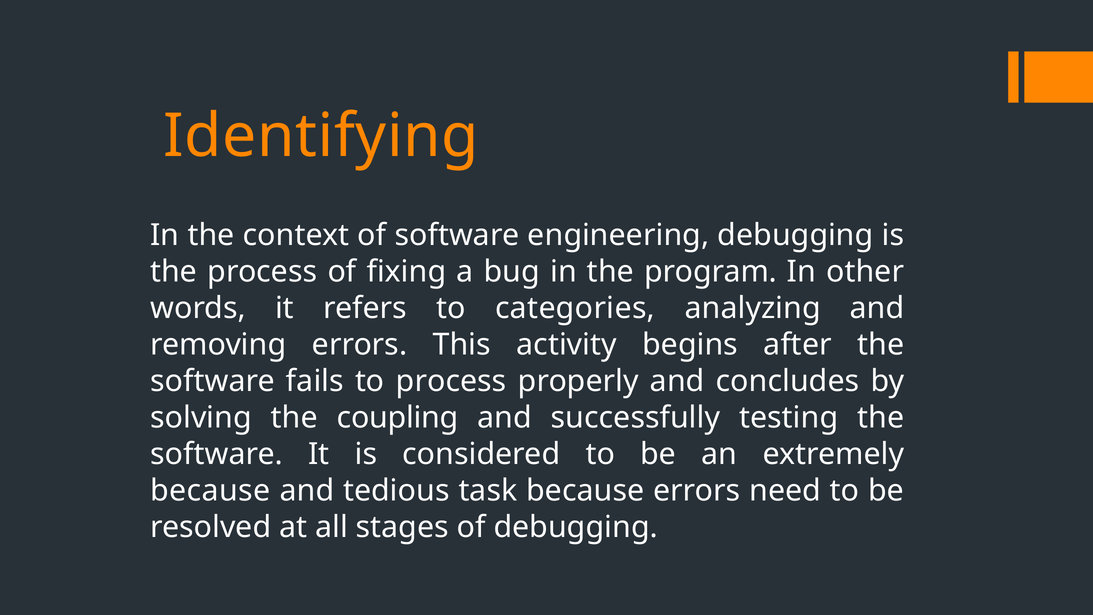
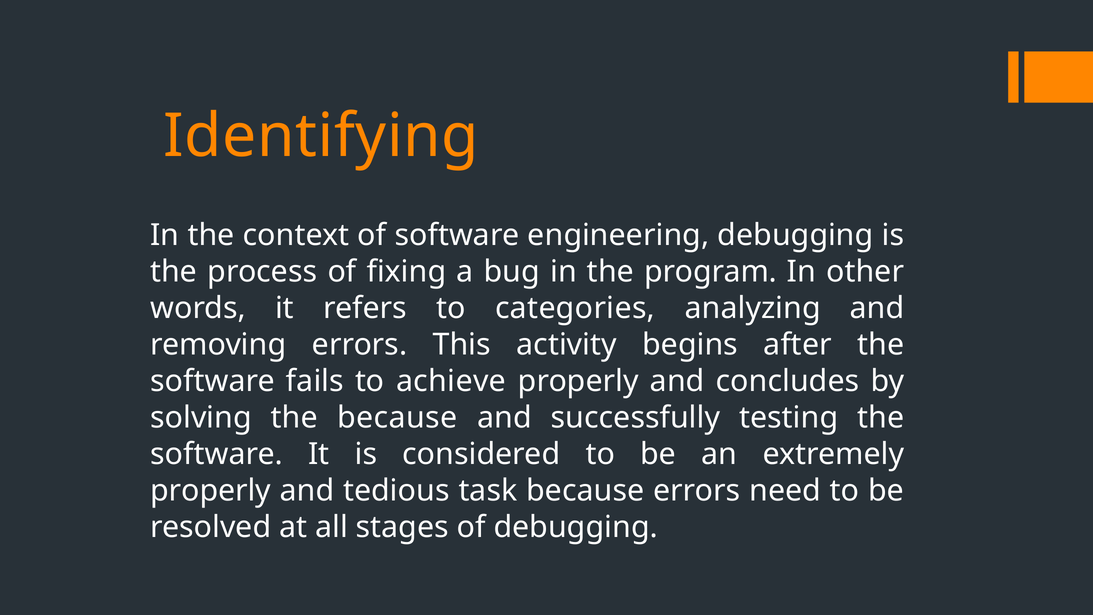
to process: process -> achieve
the coupling: coupling -> because
because at (210, 490): because -> properly
